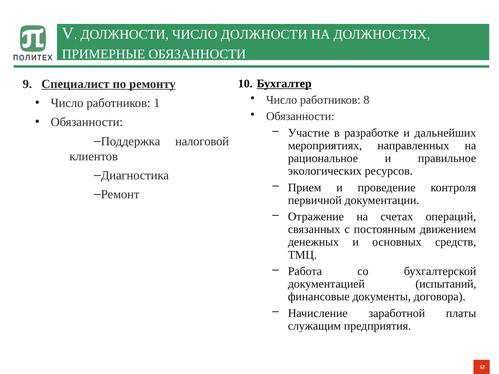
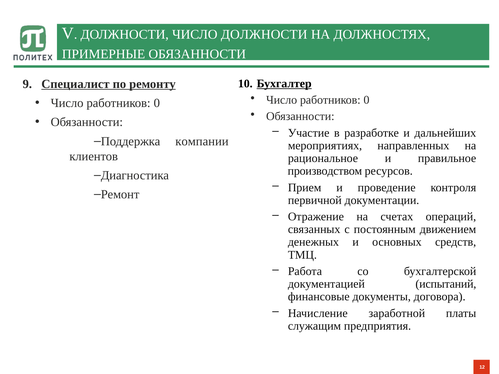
8 at (367, 100): 8 -> 0
1 at (157, 103): 1 -> 0
налоговой: налоговой -> компании
экологических: экологических -> производством
